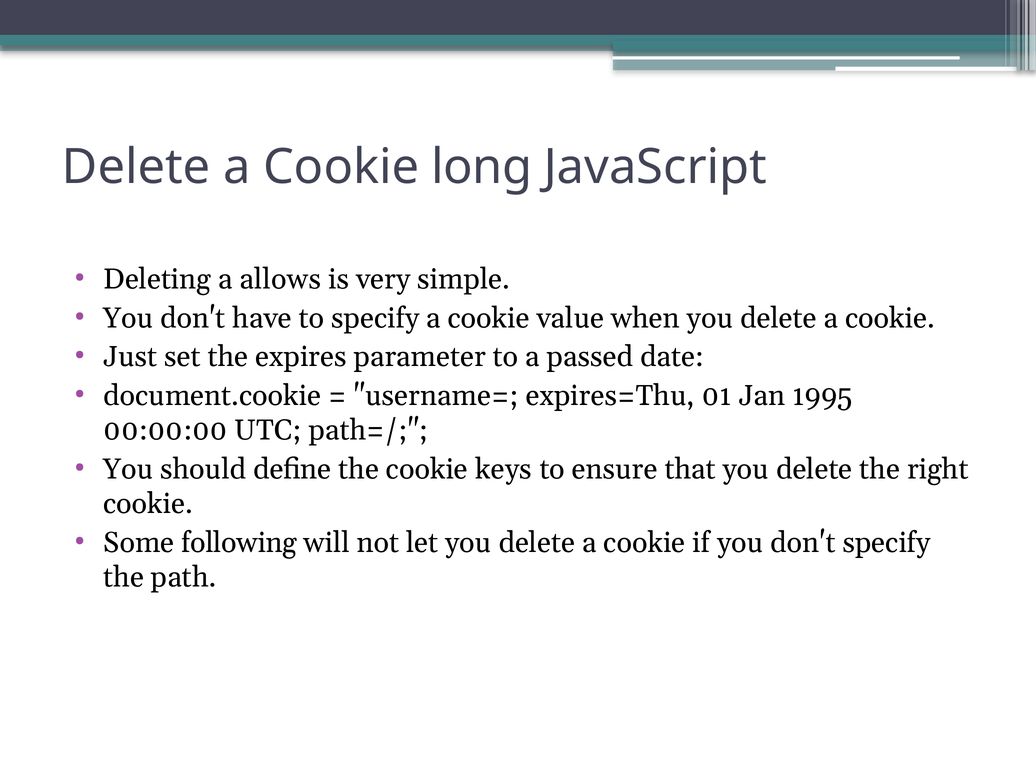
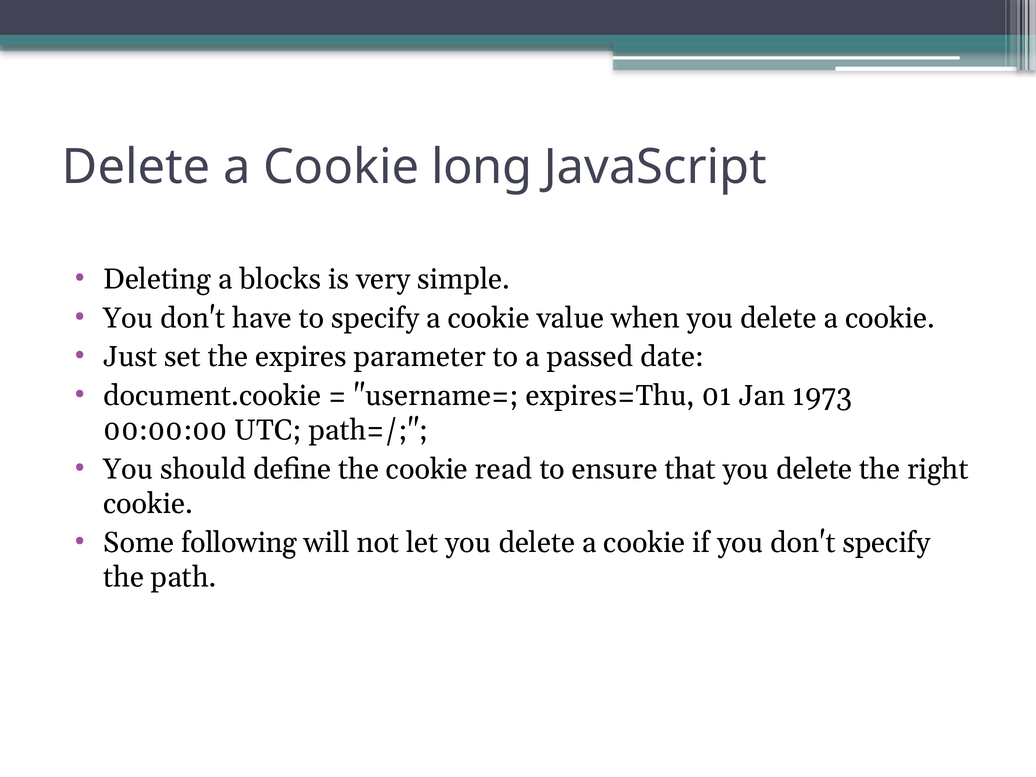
allows: allows -> blocks
1995: 1995 -> 1973
keys: keys -> read
